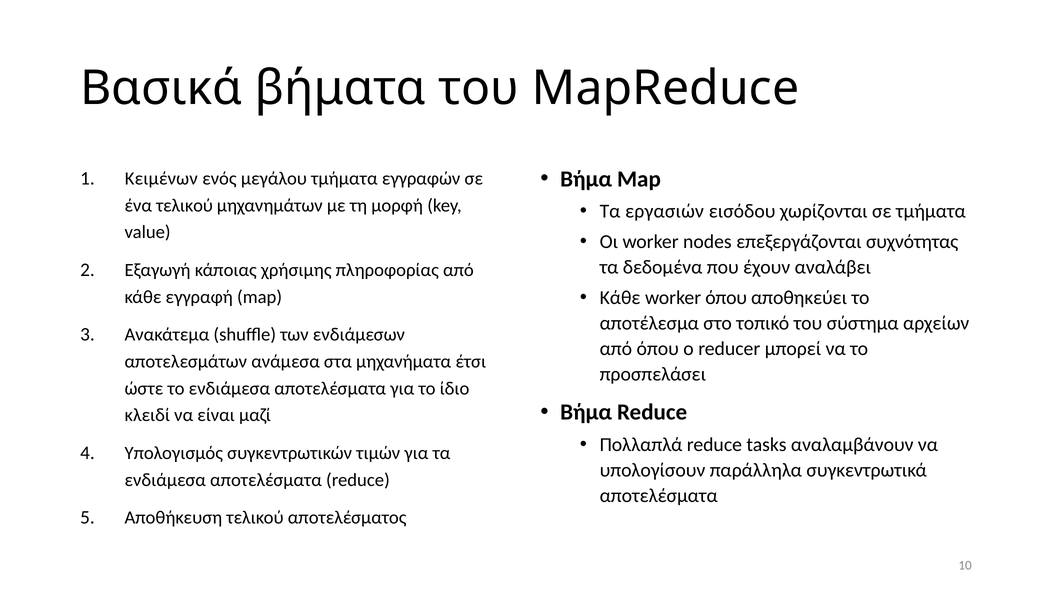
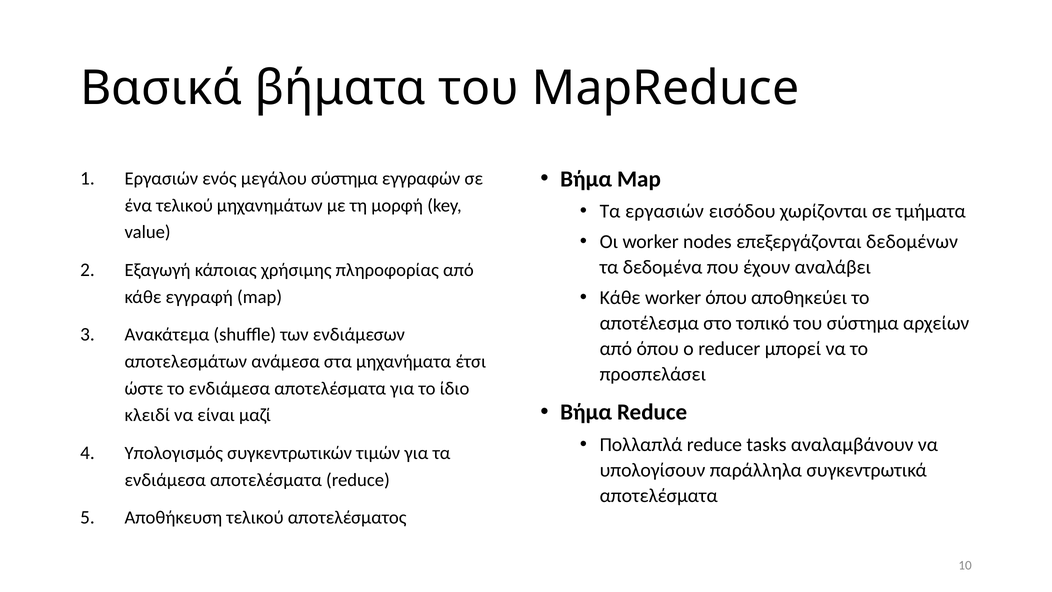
Κειμένων at (161, 178): Κειμένων -> Εργασιών
μεγάλου τμήματα: τμήματα -> σύστημα
συχνότητας: συχνότητας -> δεδομένων
